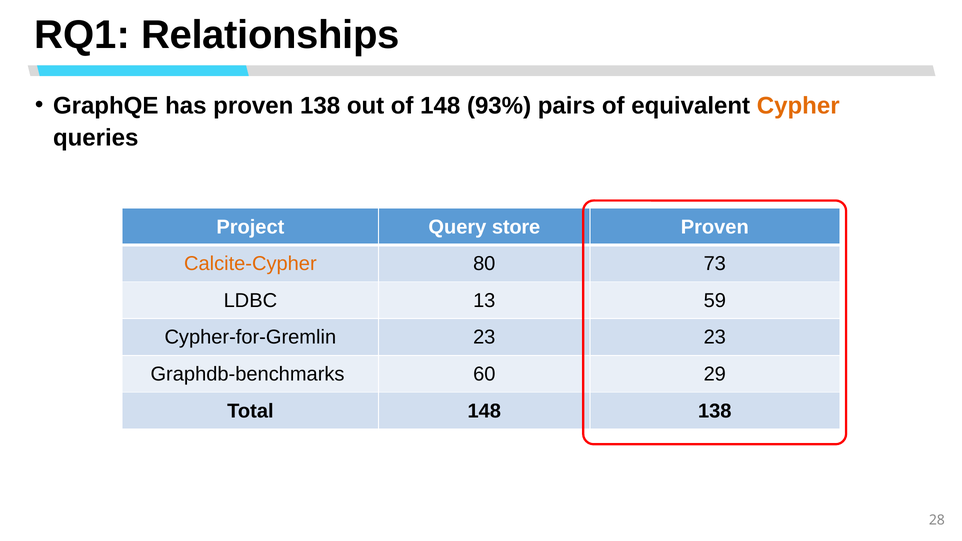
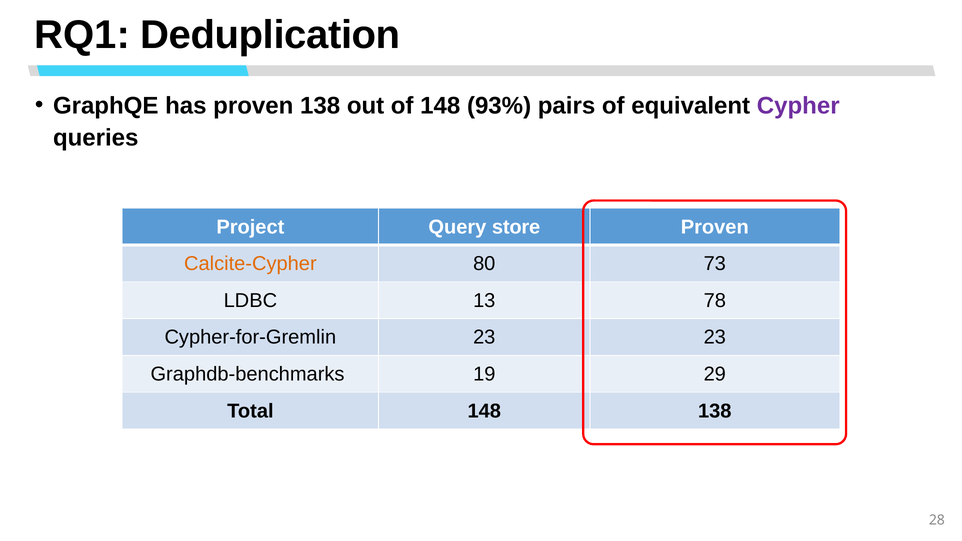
Relationships: Relationships -> Deduplication
Cypher colour: orange -> purple
59: 59 -> 78
60: 60 -> 19
